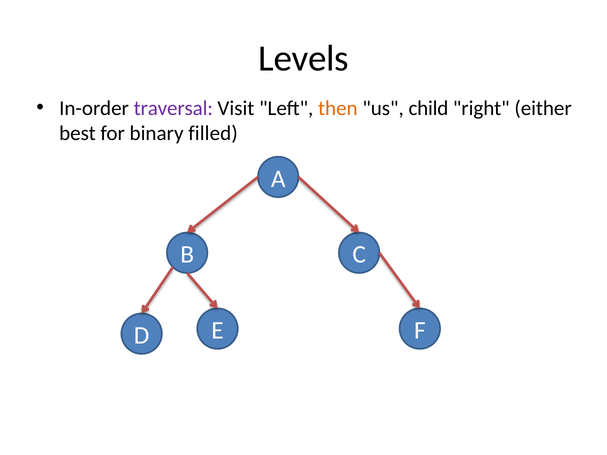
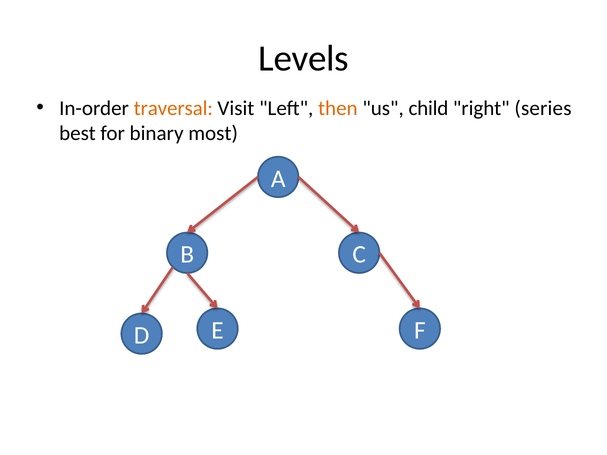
traversal colour: purple -> orange
either: either -> series
filled: filled -> most
